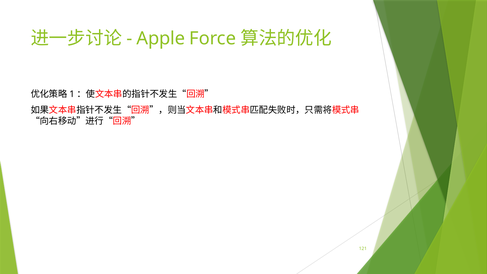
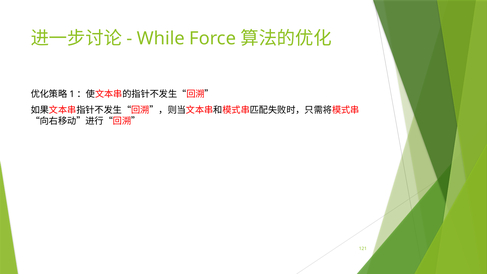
Apple: Apple -> While
